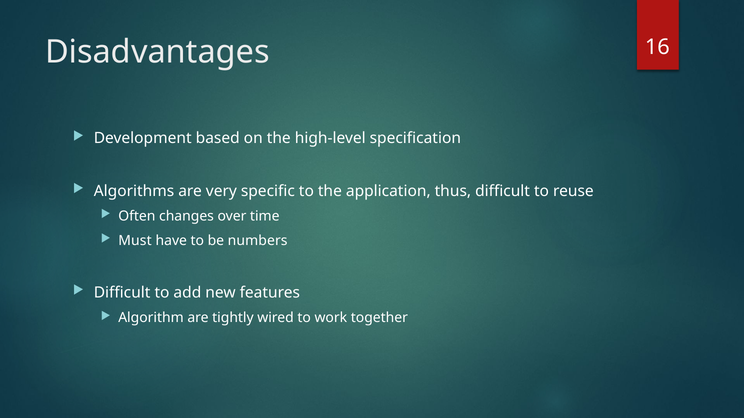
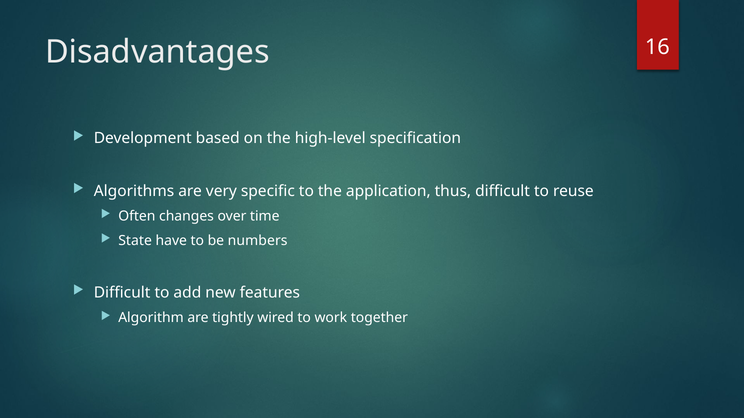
Must: Must -> State
